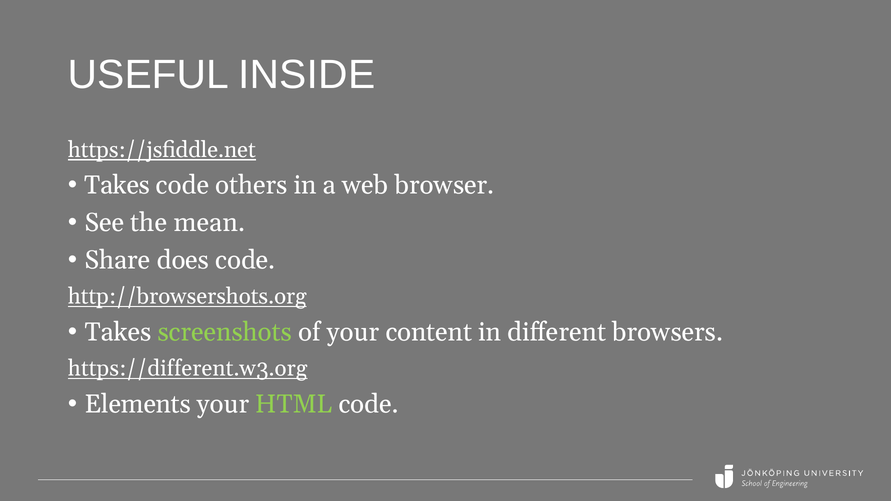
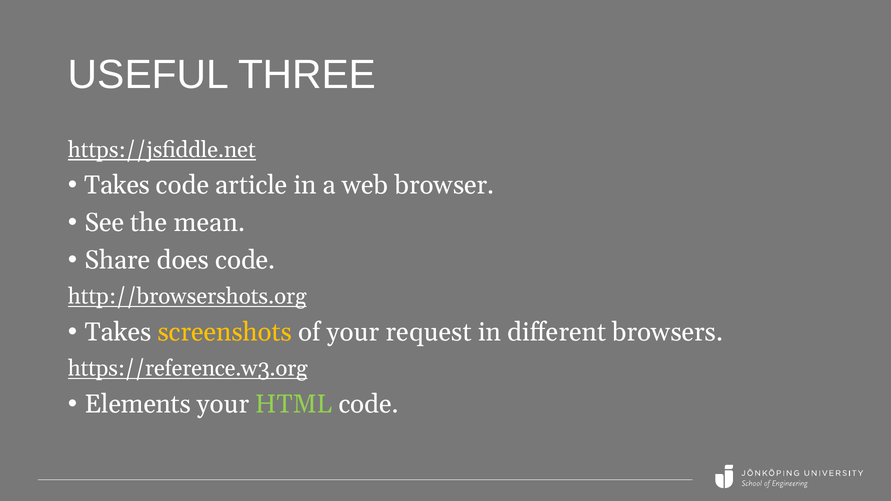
INSIDE: INSIDE -> THREE
others: others -> article
screenshots colour: light green -> yellow
content: content -> request
https://different.w3.org: https://different.w3.org -> https://reference.w3.org
